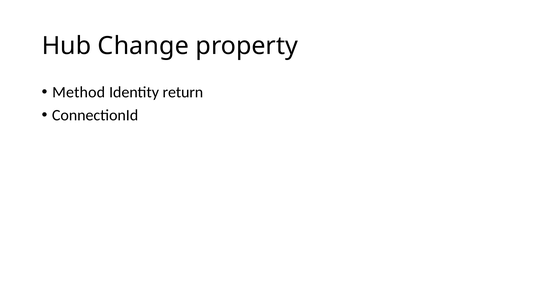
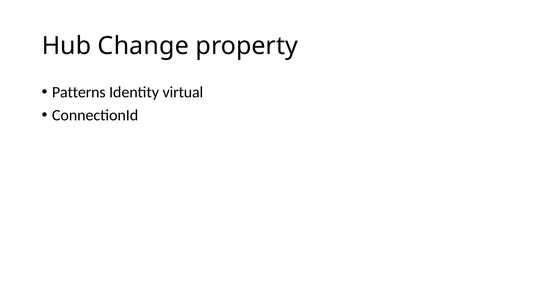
Method: Method -> Patterns
return: return -> virtual
